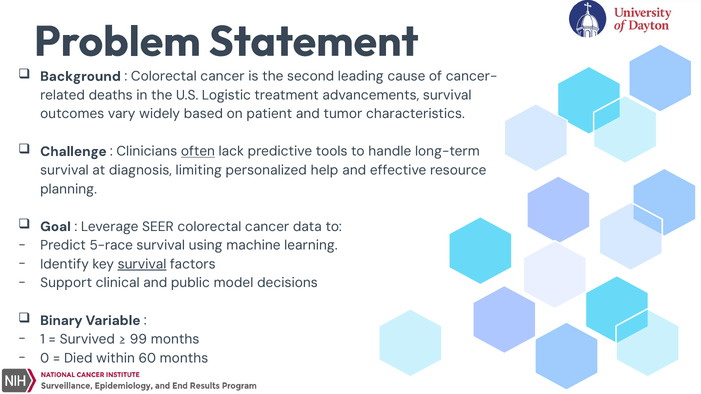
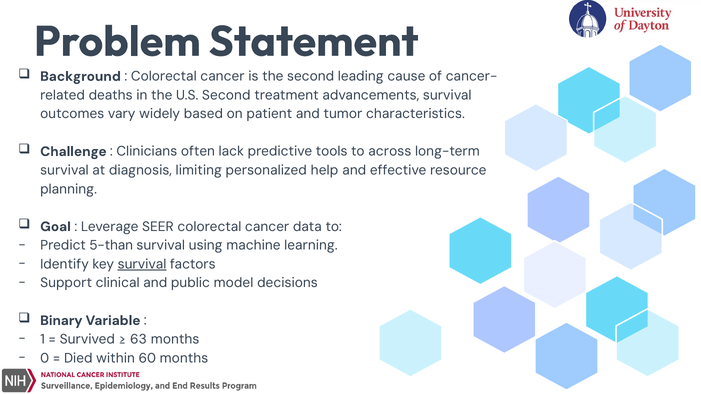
U.S Logistic: Logistic -> Second
often underline: present -> none
handle: handle -> across
5-race: 5-race -> 5-than
99: 99 -> 63
